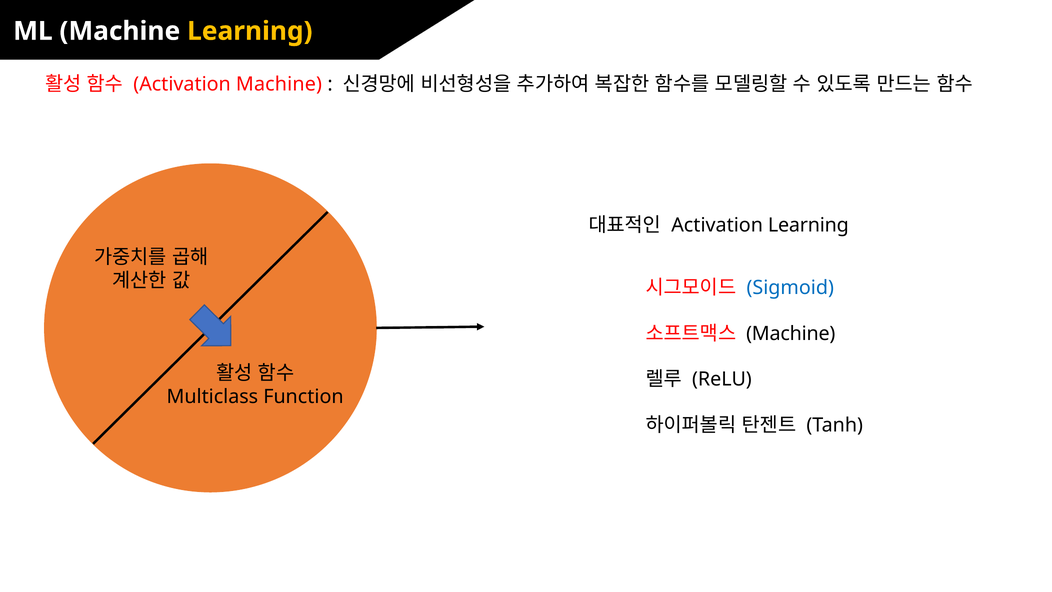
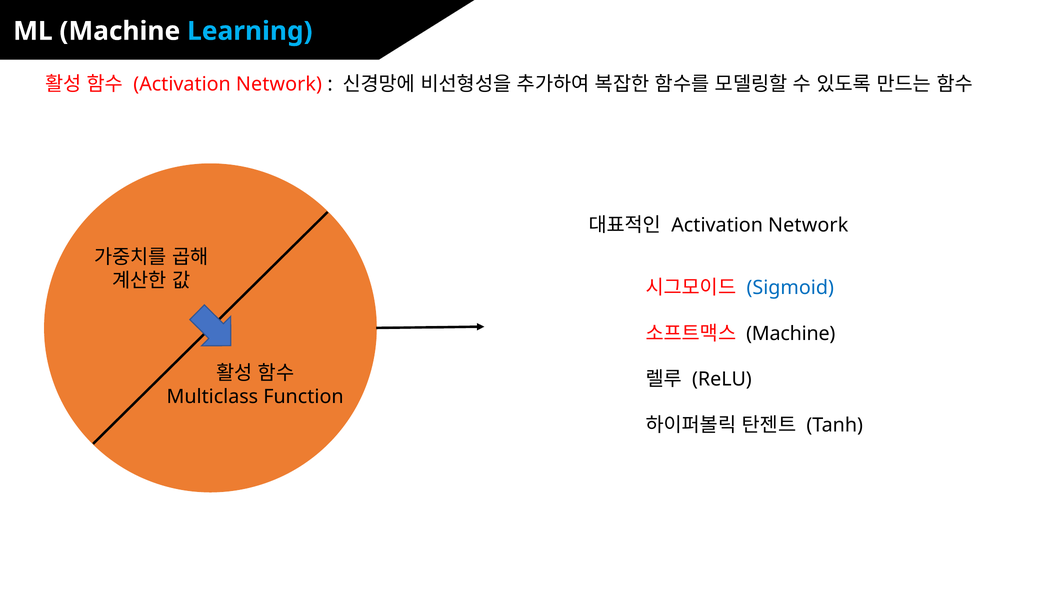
Learning at (250, 31) colour: yellow -> light blue
Machine at (279, 84): Machine -> Network
Learning at (808, 225): Learning -> Network
